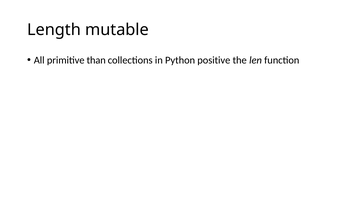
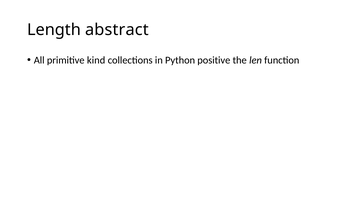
mutable: mutable -> abstract
than: than -> kind
